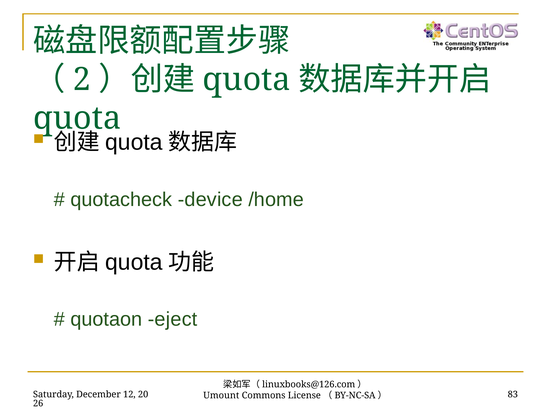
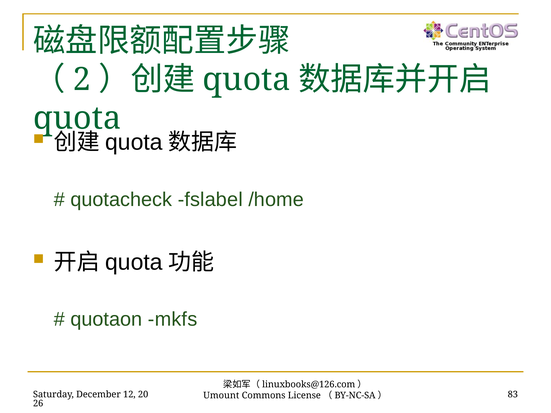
device: device -> fslabel
eject: eject -> mkfs
